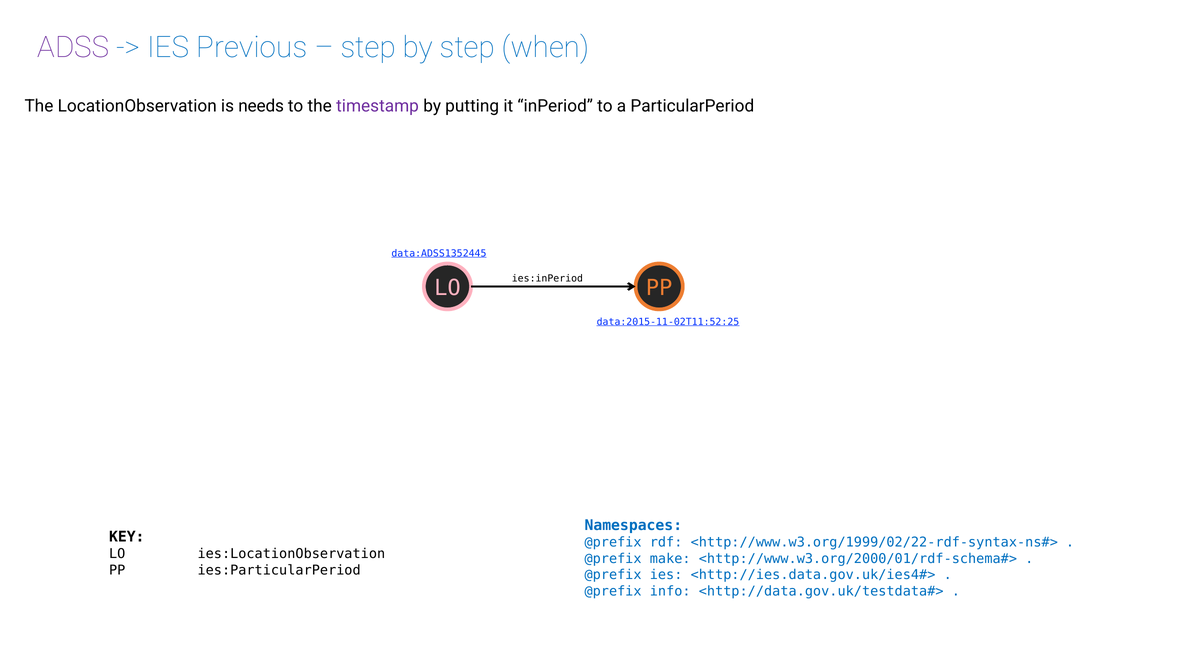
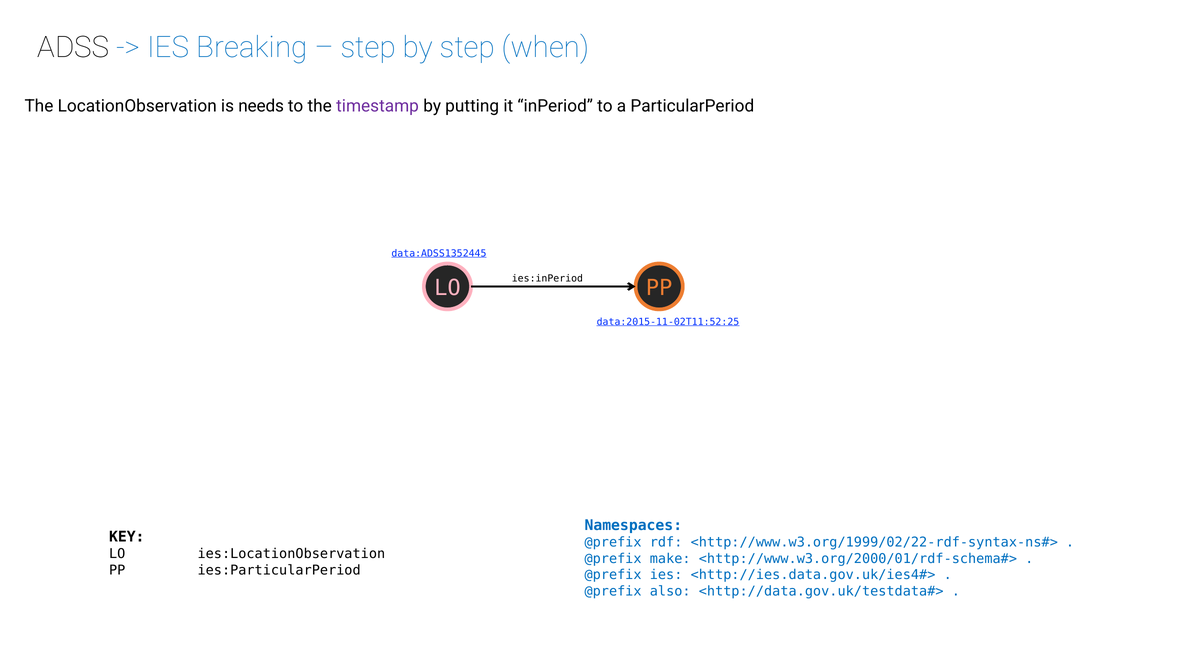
ADSS colour: purple -> black
Previous: Previous -> Breaking
info: info -> also
